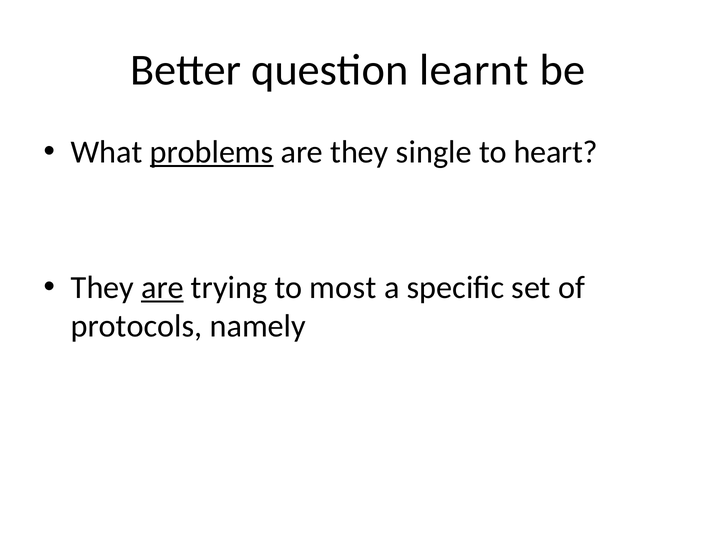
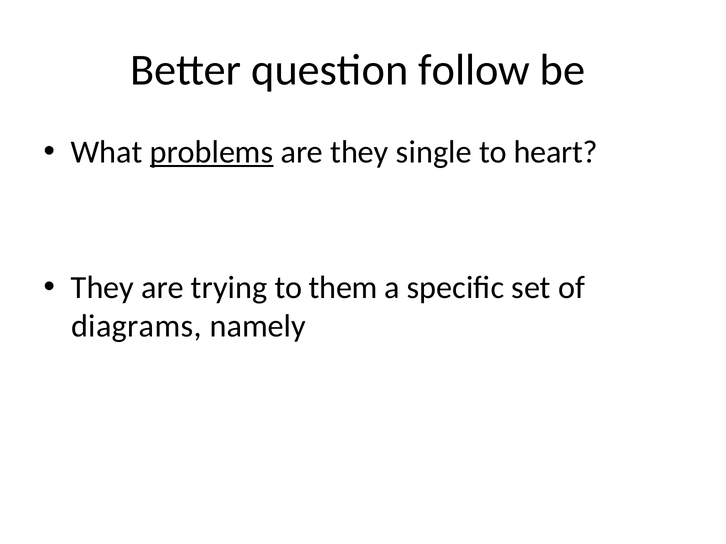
learnt: learnt -> follow
are at (162, 288) underline: present -> none
most: most -> them
protocols: protocols -> diagrams
